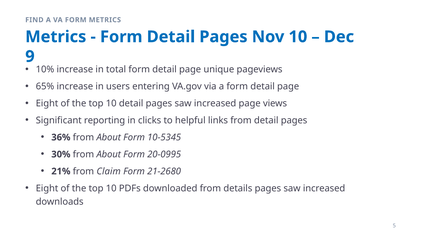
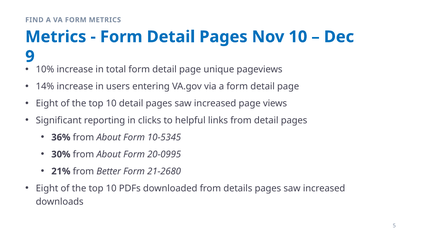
65%: 65% -> 14%
Claim: Claim -> Better
